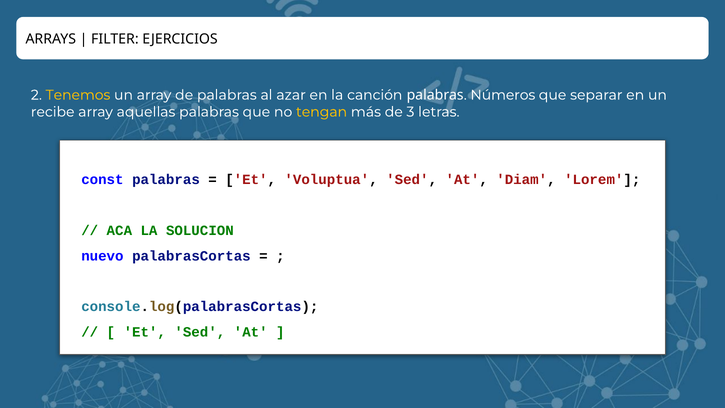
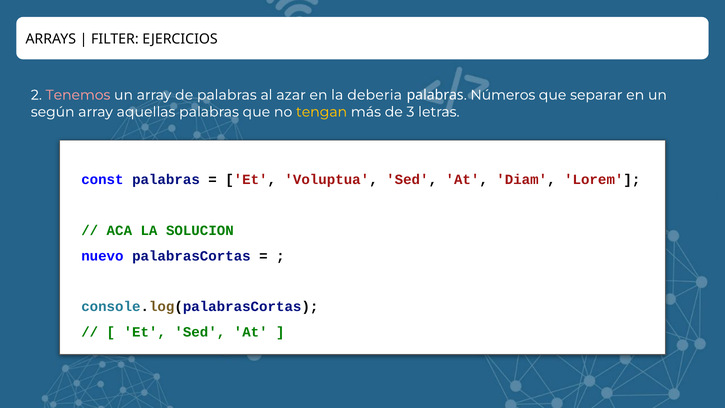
Tenemos colour: yellow -> pink
canción: canción -> deberia
recibe: recibe -> según
